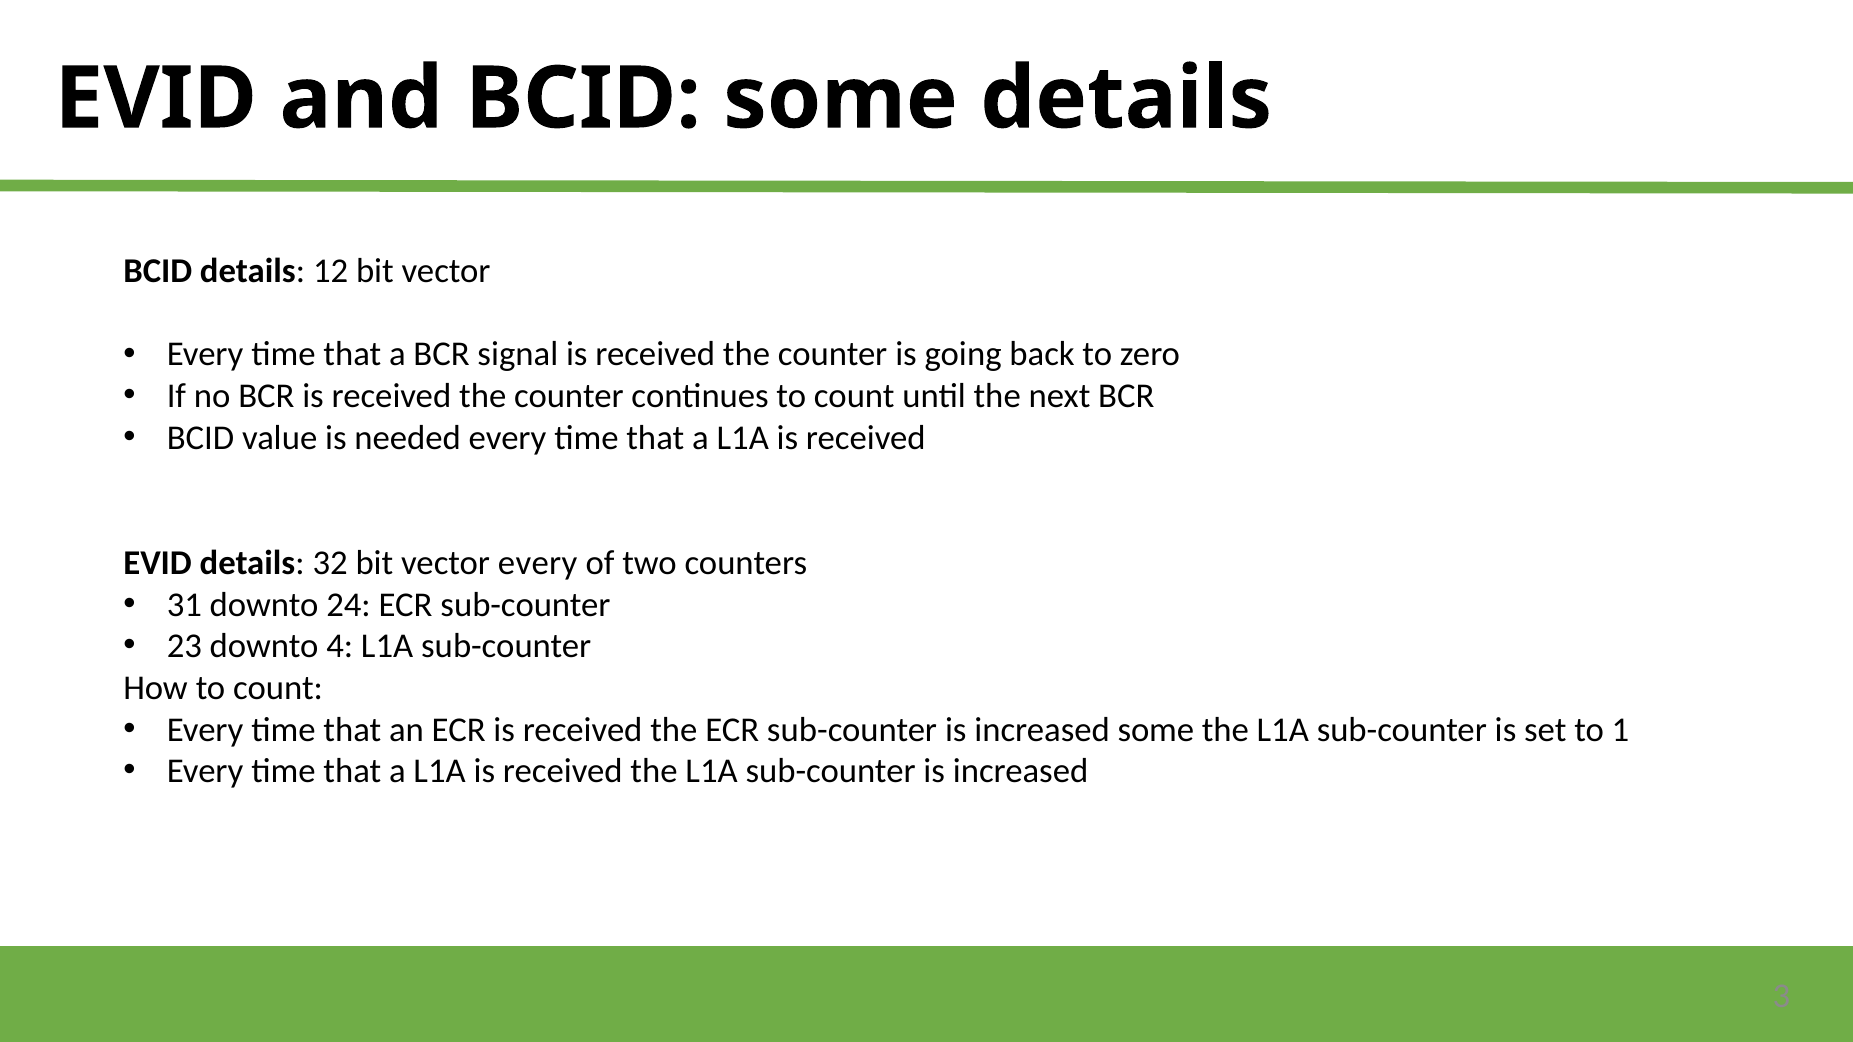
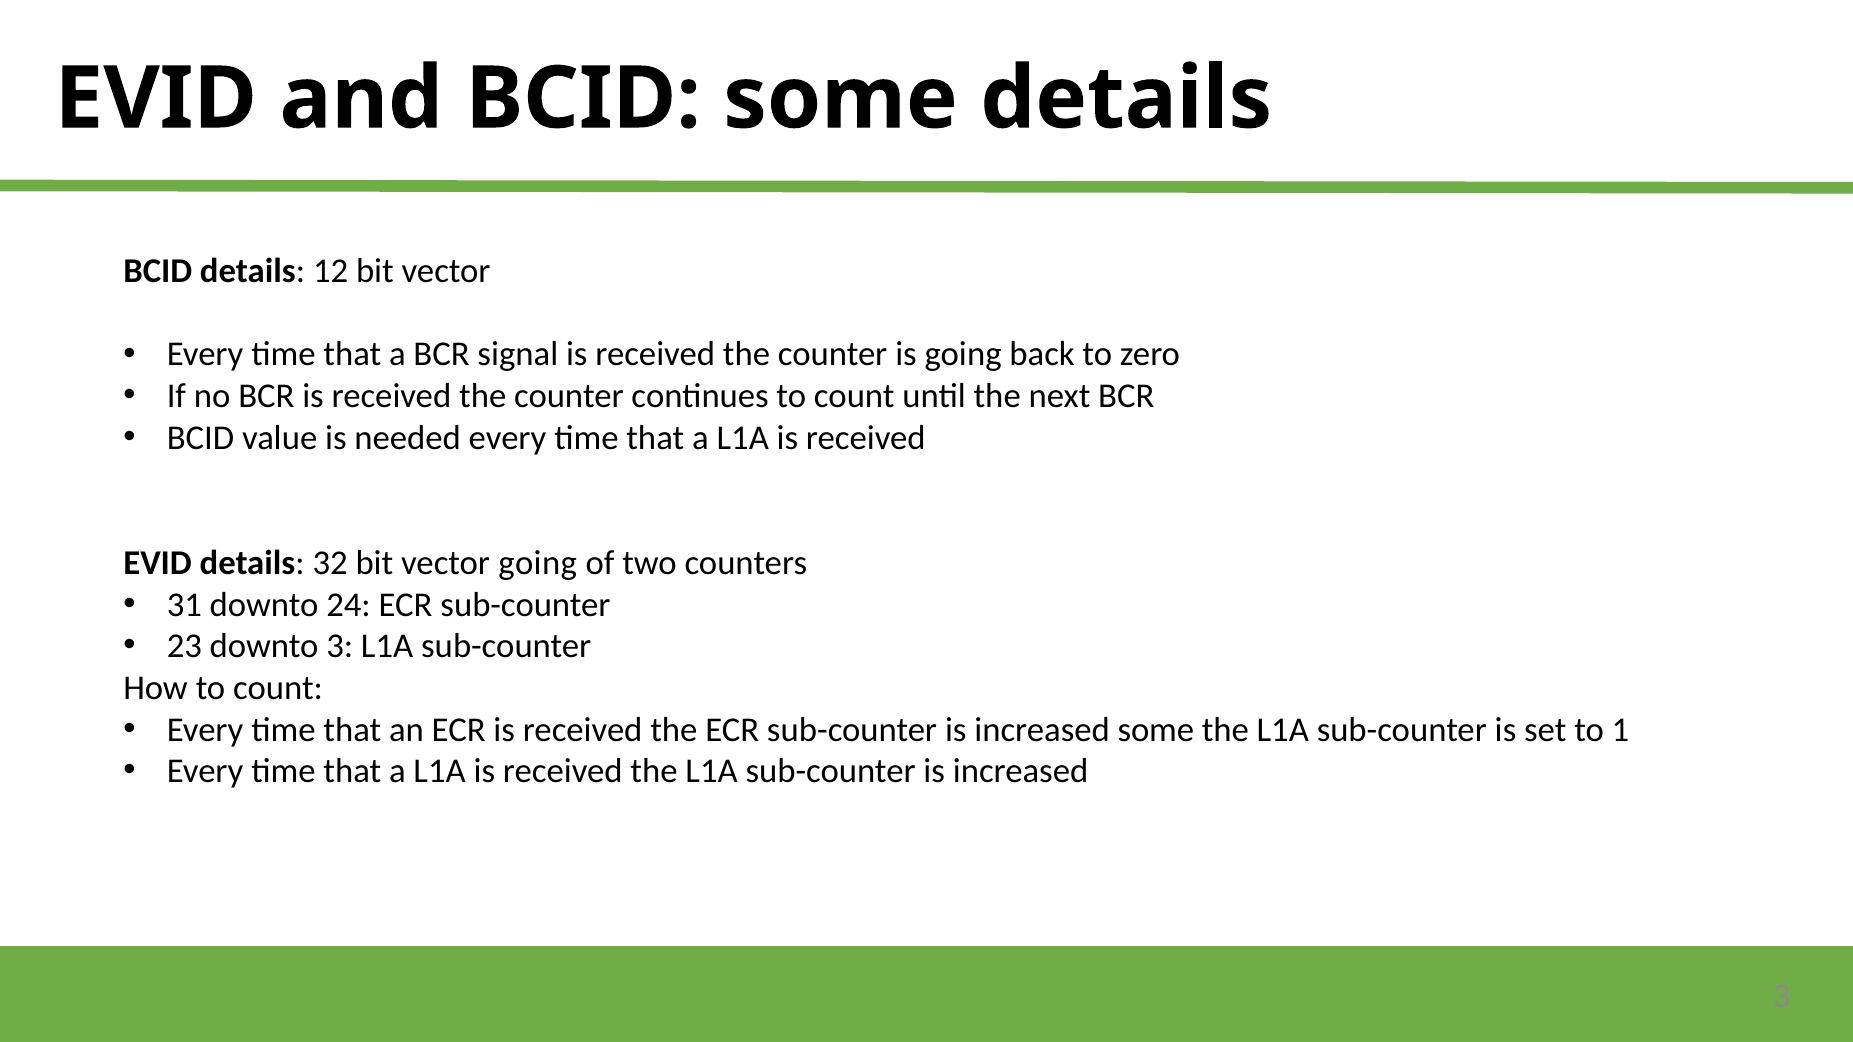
vector every: every -> going
downto 4: 4 -> 3
